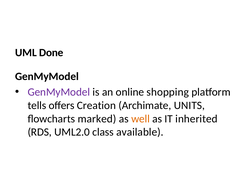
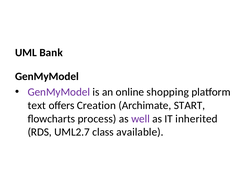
Done: Done -> Bank
tells: tells -> text
UNITS: UNITS -> START
marked: marked -> process
well colour: orange -> purple
UML2.0: UML2.0 -> UML2.7
